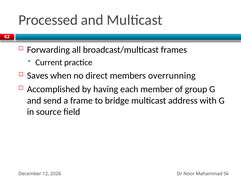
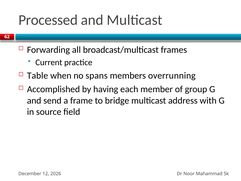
Saves: Saves -> Table
direct: direct -> spans
